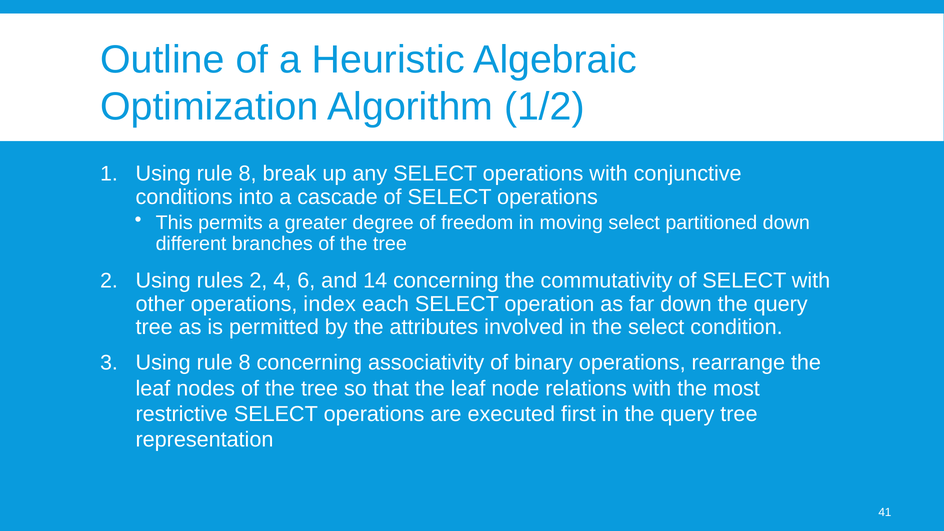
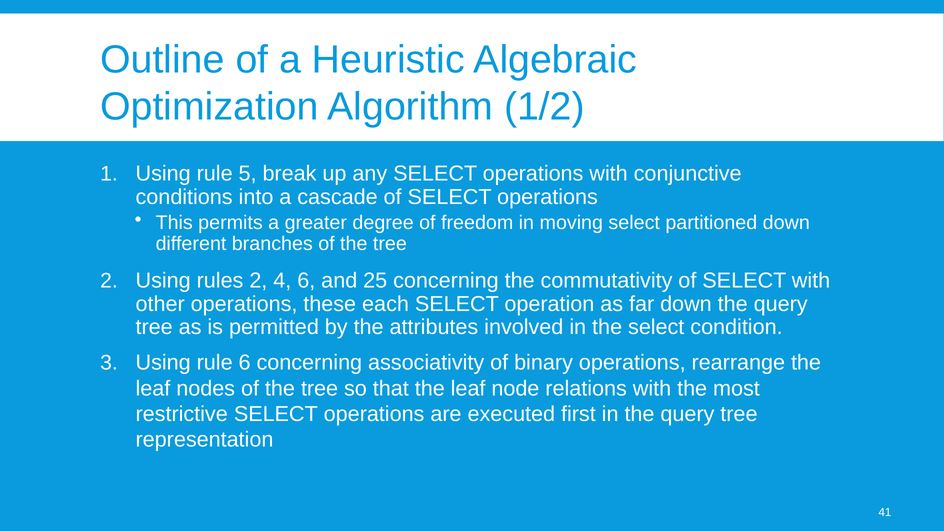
1 Using rule 8: 8 -> 5
14: 14 -> 25
index: index -> these
8 at (245, 363): 8 -> 6
